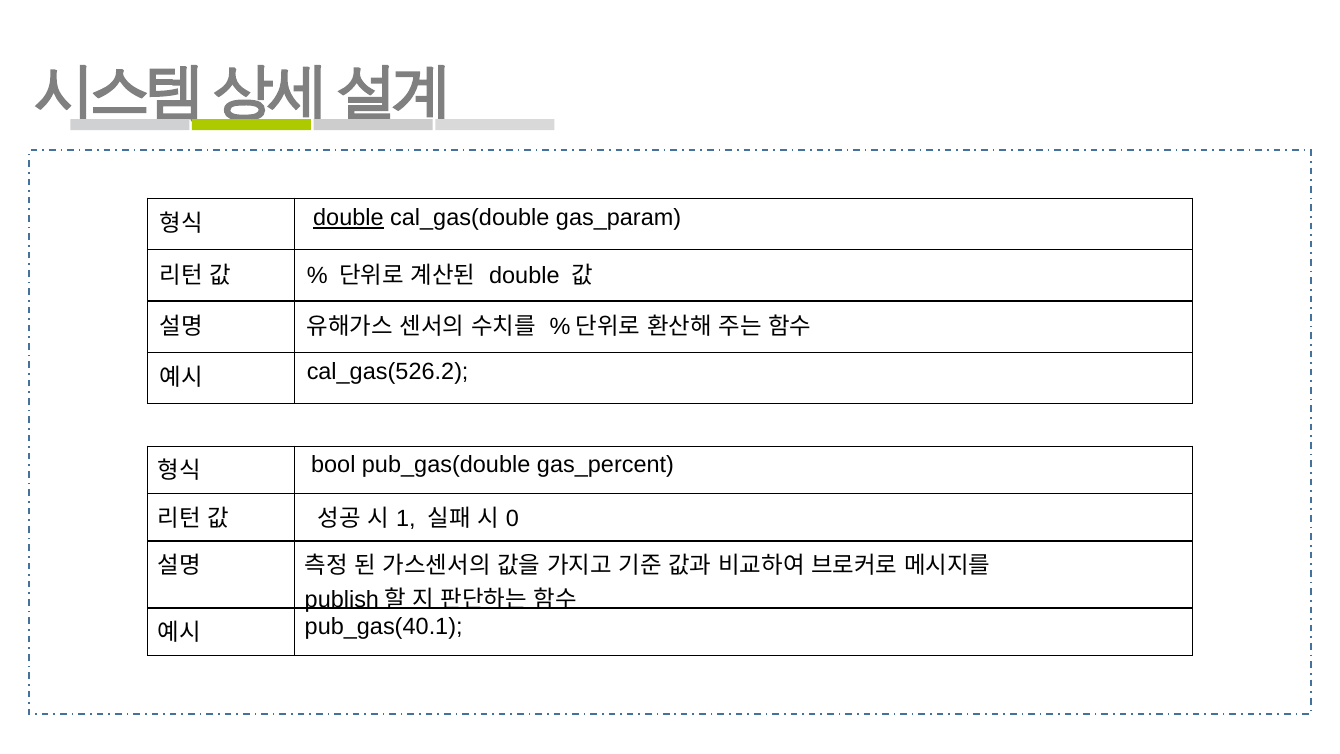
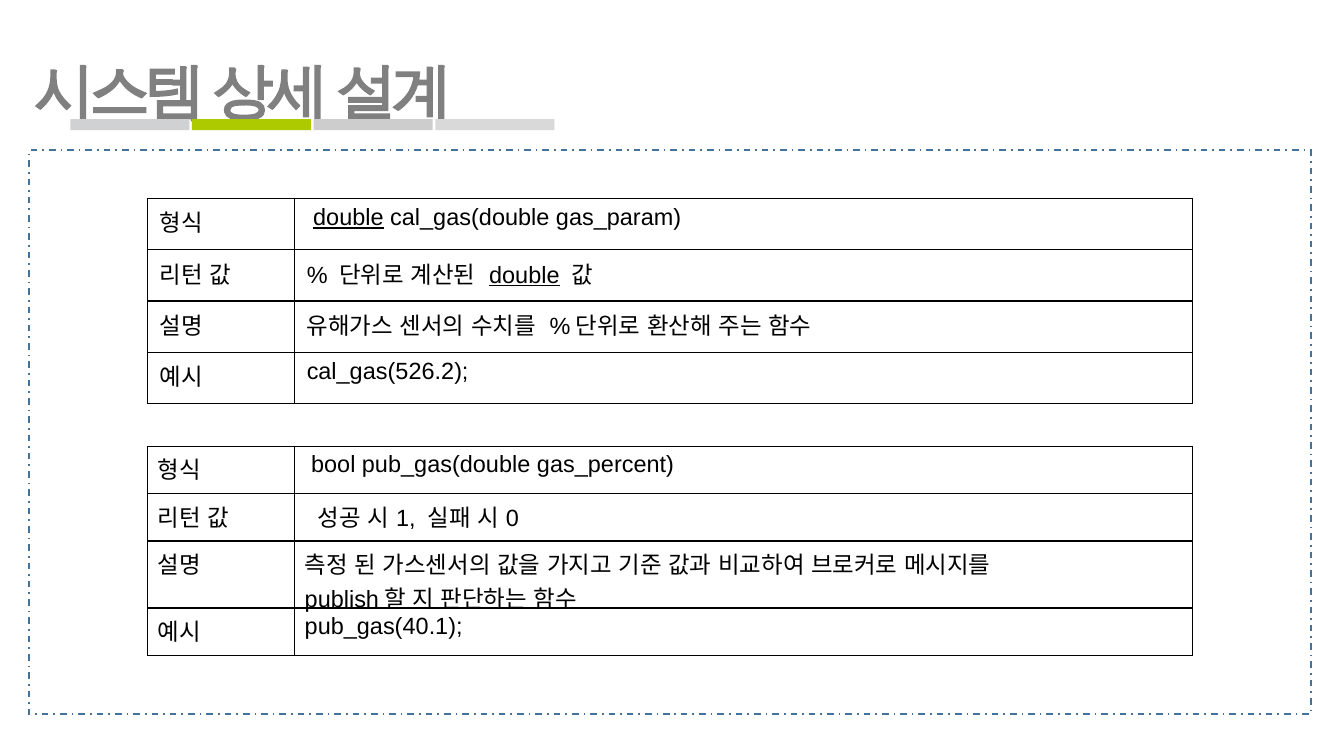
double at (524, 275) underline: none -> present
